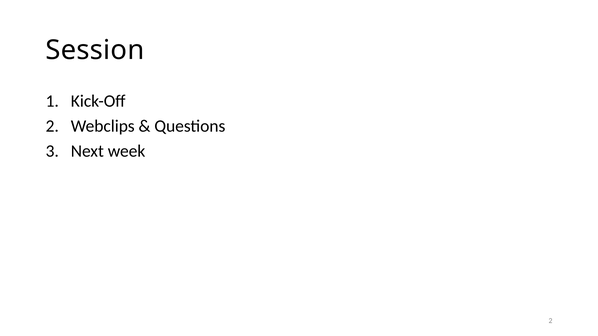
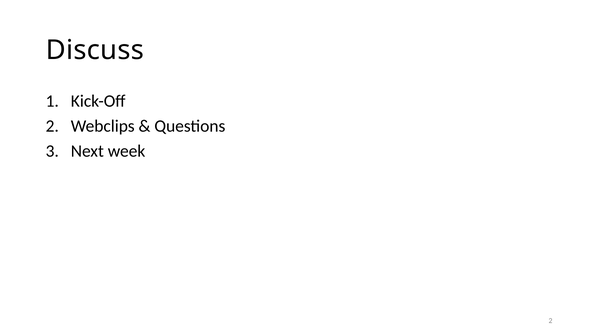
Session: Session -> Discuss
